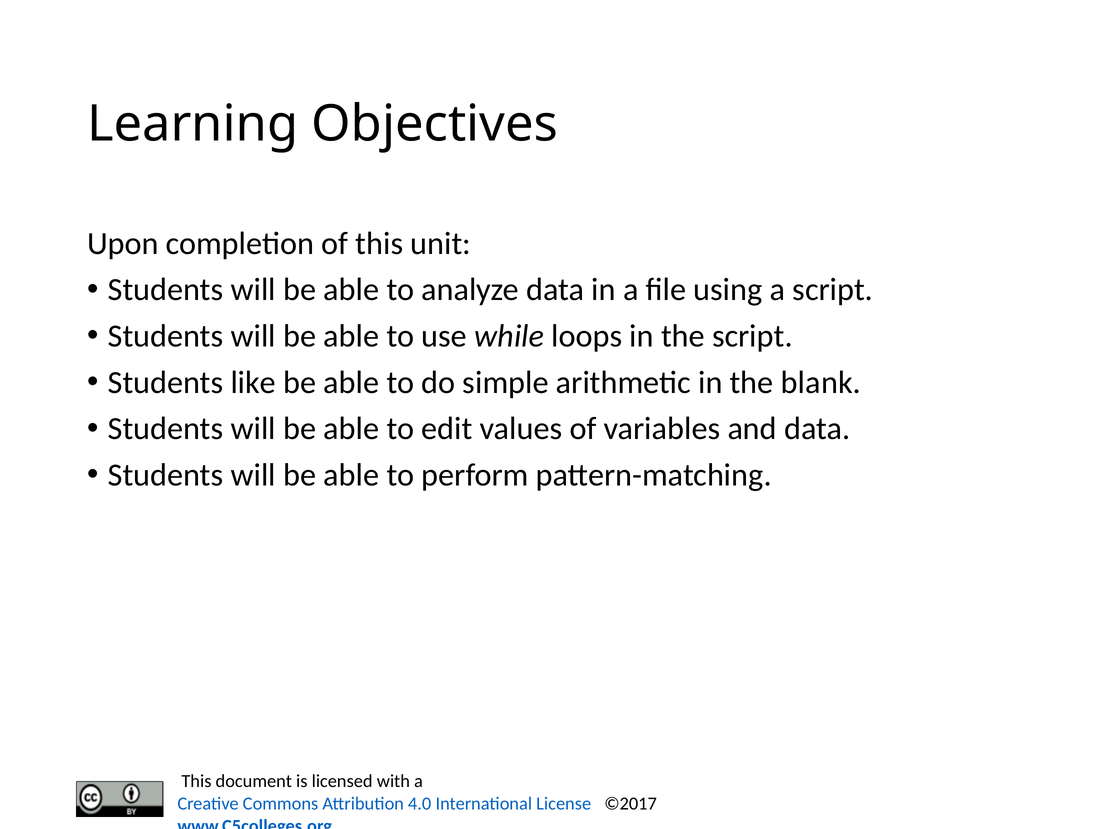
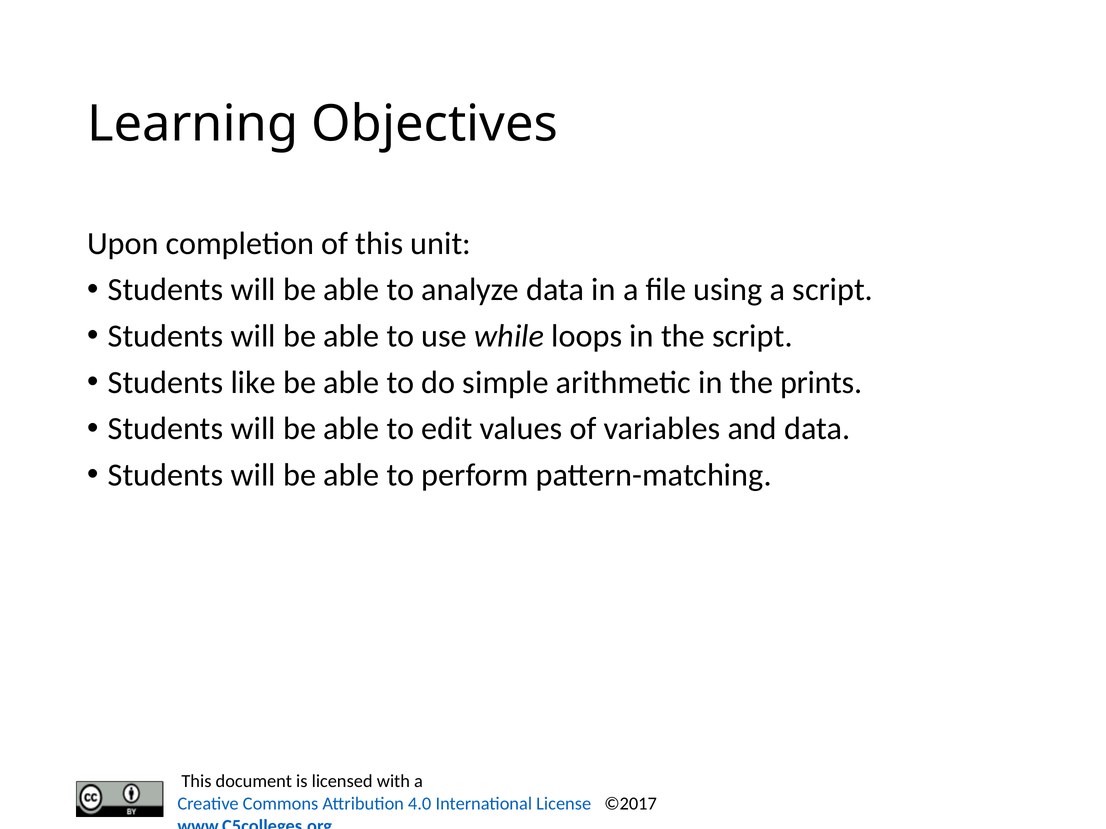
blank: blank -> prints
